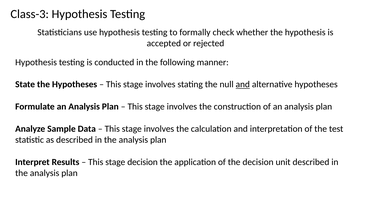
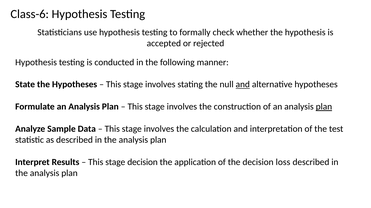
Class-3: Class-3 -> Class-6
plan at (324, 107) underline: none -> present
unit: unit -> loss
